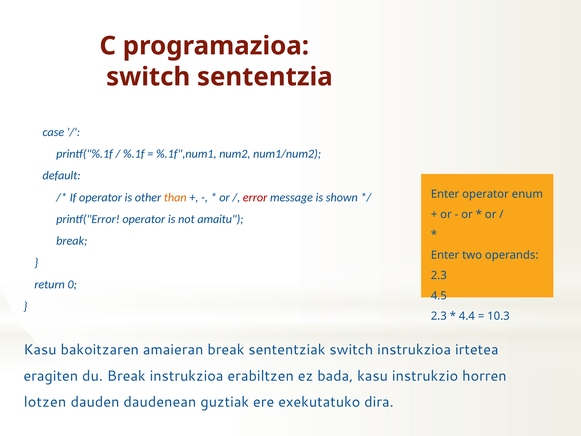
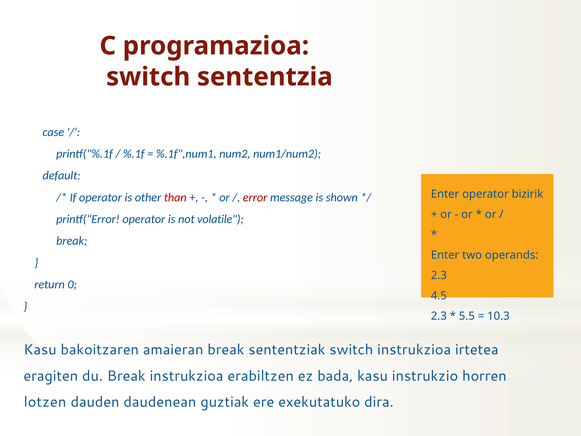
enum: enum -> bizirik
than colour: orange -> red
amaitu: amaitu -> volatile
4.4: 4.4 -> 5.5
